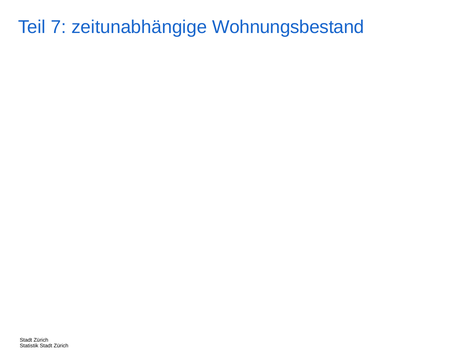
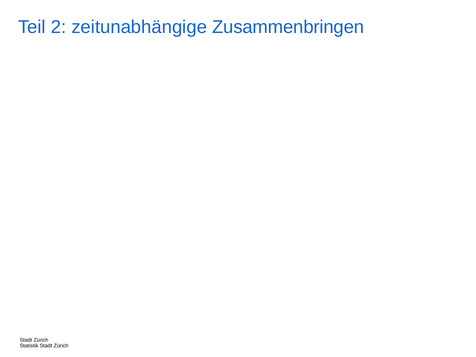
7: 7 -> 2
Wohnungsbestand: Wohnungsbestand -> Zusammenbringen
